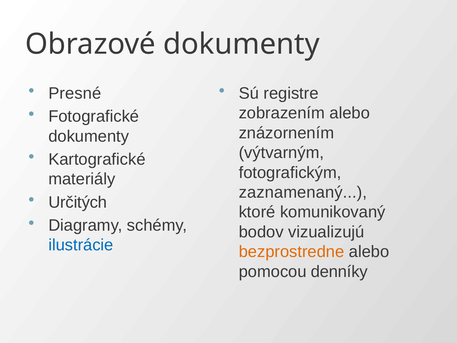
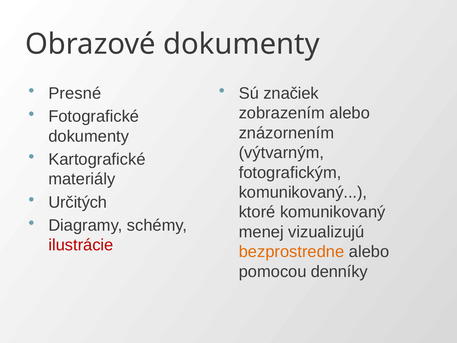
registre: registre -> značiek
zaznamenaný at (303, 192): zaznamenaný -> komunikovaný
bodov: bodov -> menej
ilustrácie colour: blue -> red
